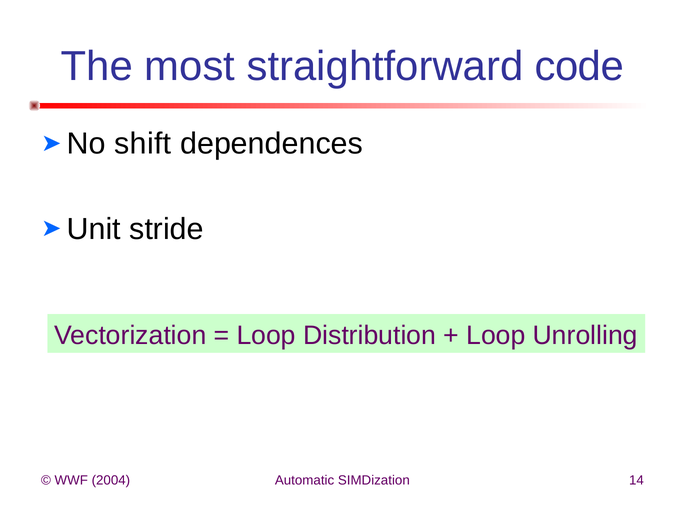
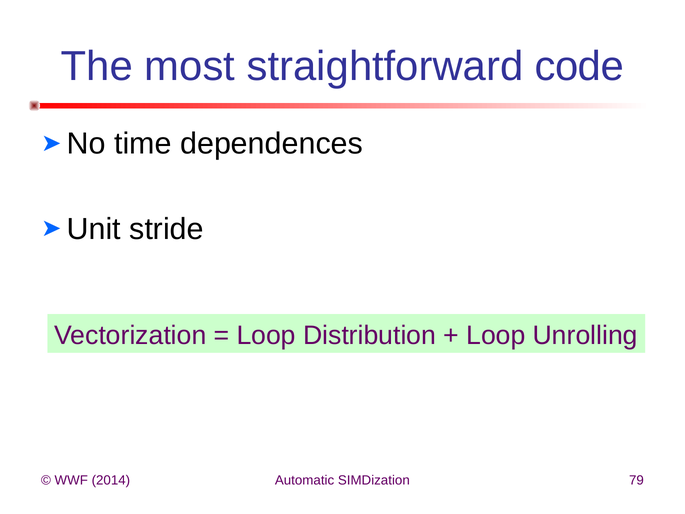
shift: shift -> time
2004: 2004 -> 2014
14: 14 -> 79
